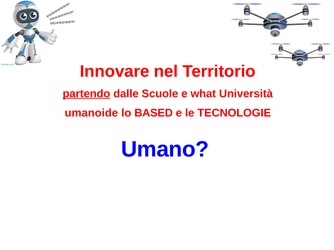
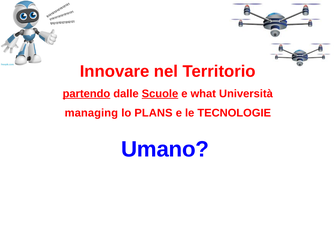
Scuole underline: none -> present
umanoide: umanoide -> managing
BASED: BASED -> PLANS
